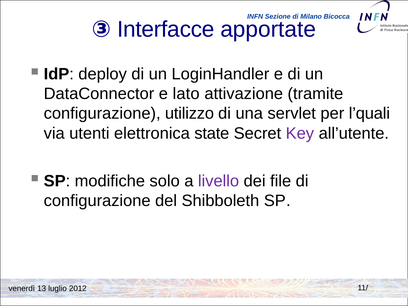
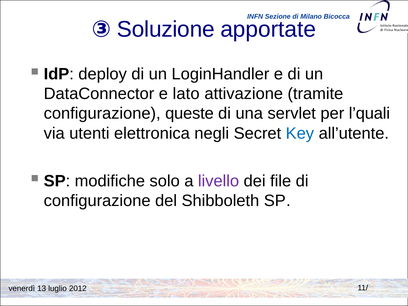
Interfacce: Interfacce -> Soluzione
utilizzo: utilizzo -> queste
state: state -> negli
Key colour: purple -> blue
